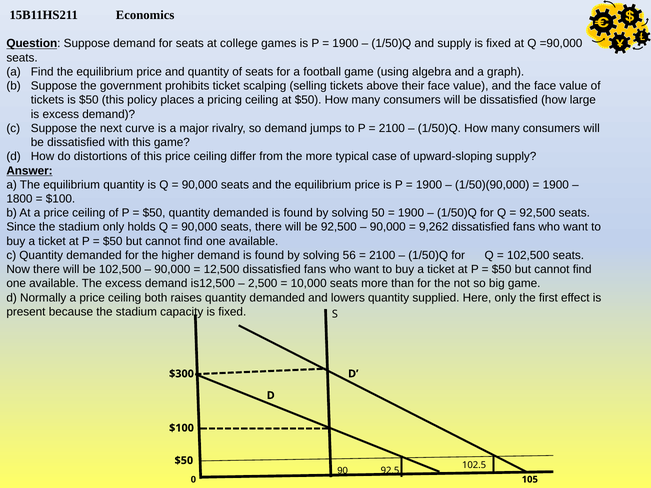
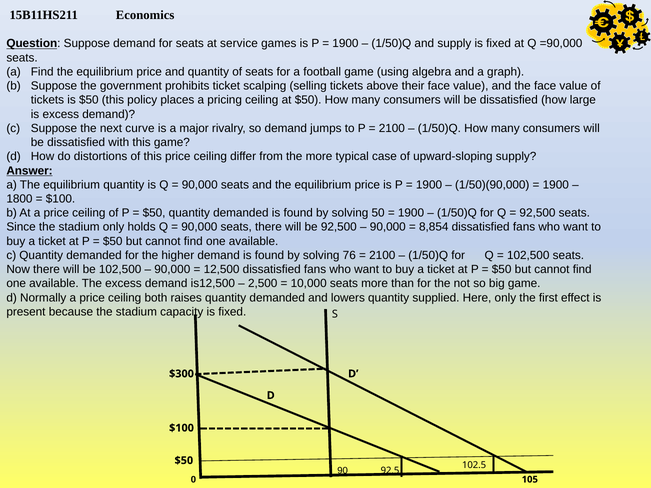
college: college -> service
9,262: 9,262 -> 8,854
56: 56 -> 76
